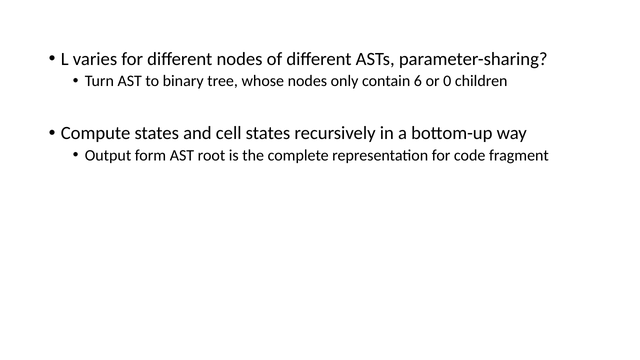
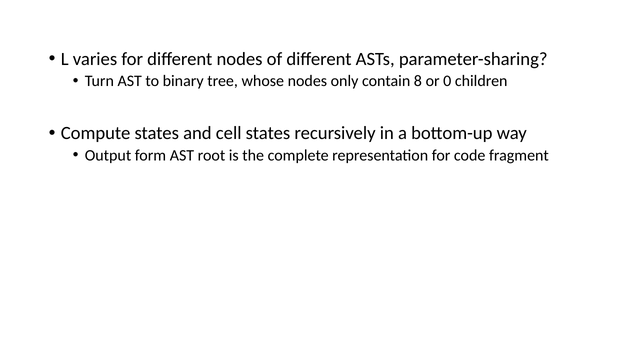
6: 6 -> 8
